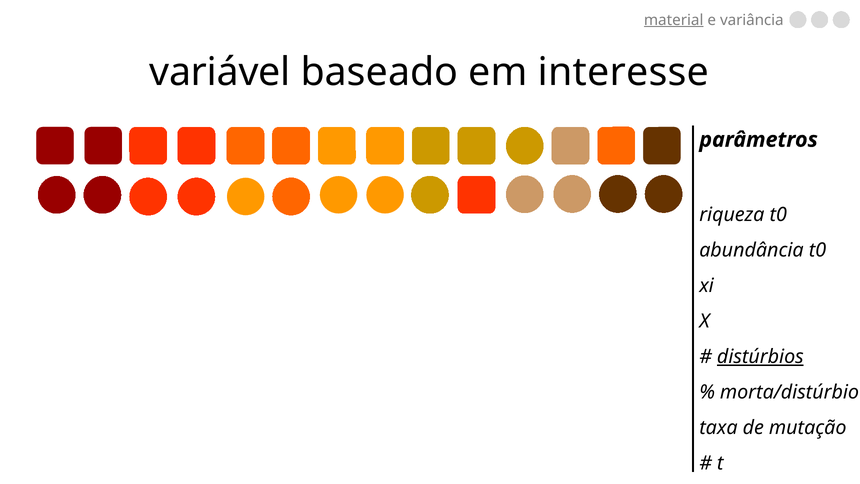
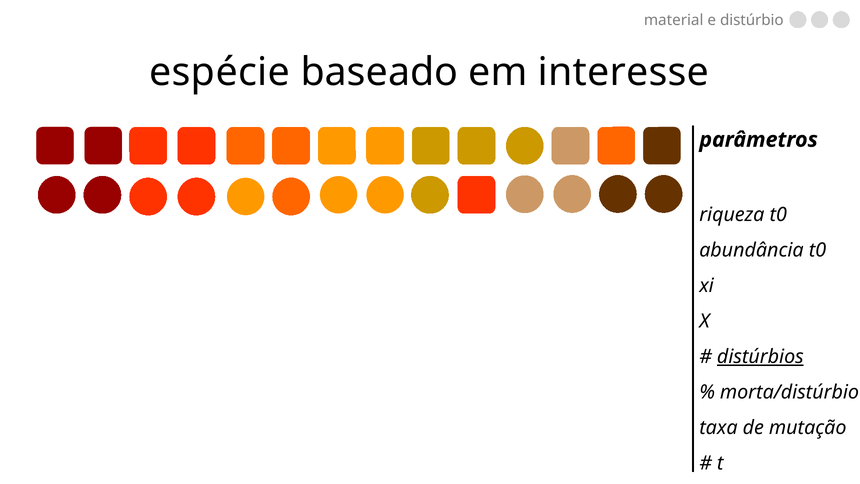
material underline: present -> none
variância: variância -> distúrbio
variável: variável -> espécie
